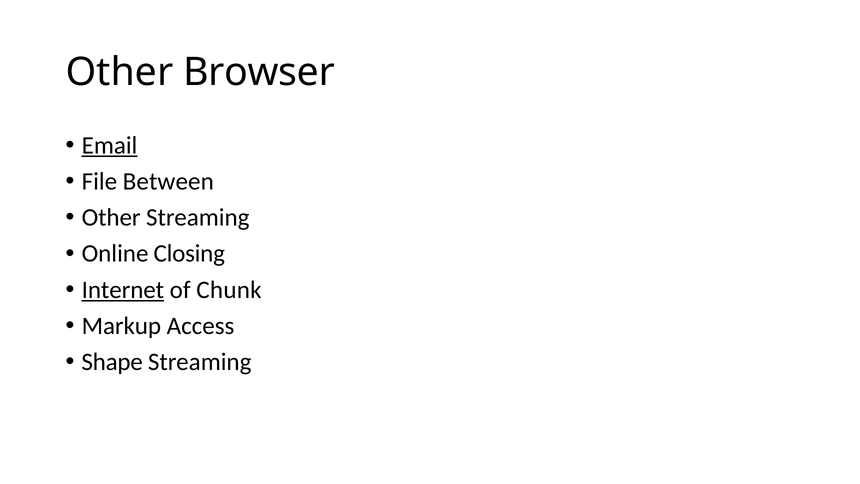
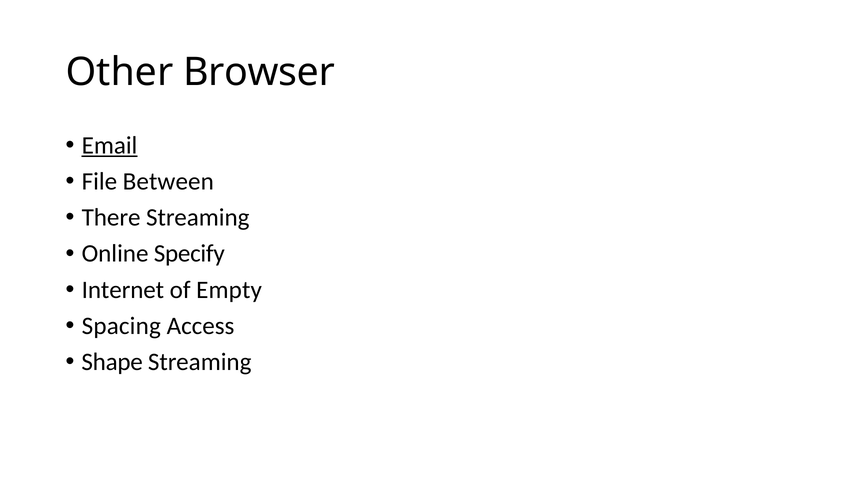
Other at (111, 218): Other -> There
Closing: Closing -> Specify
Internet underline: present -> none
Chunk: Chunk -> Empty
Markup: Markup -> Spacing
